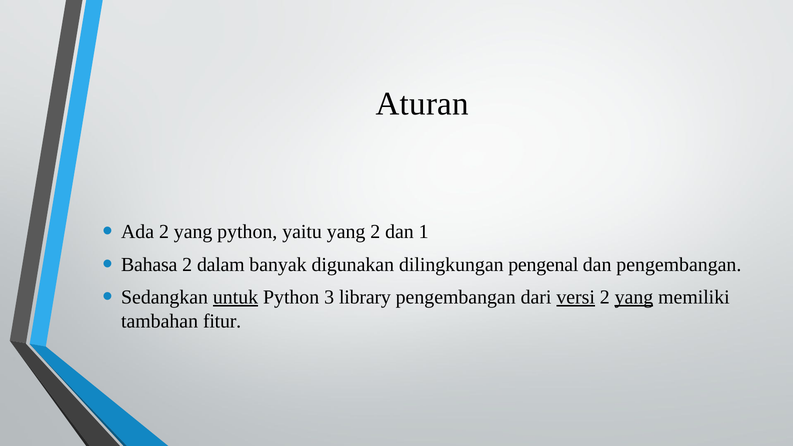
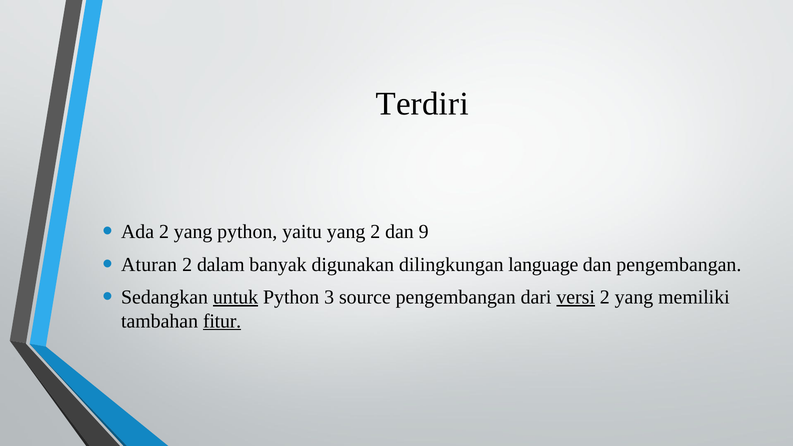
Aturan: Aturan -> Terdiri
1: 1 -> 9
Bahasa: Bahasa -> Aturan
pengenal: pengenal -> language
library: library -> source
yang at (634, 297) underline: present -> none
fitur underline: none -> present
